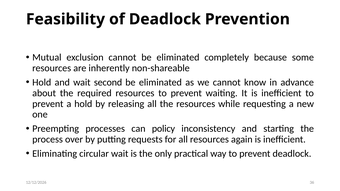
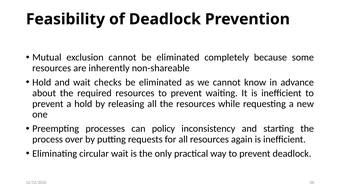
second: second -> checks
